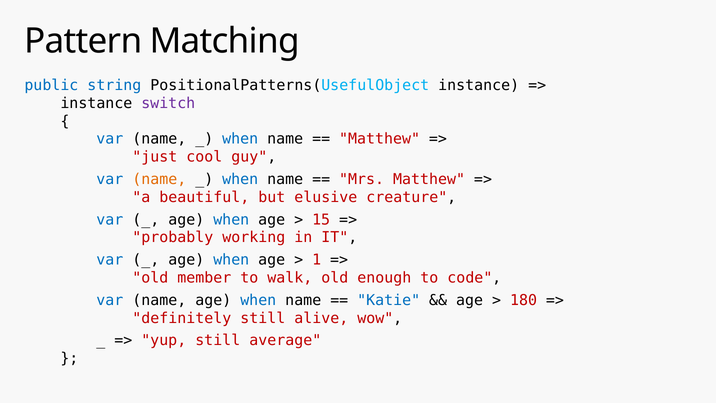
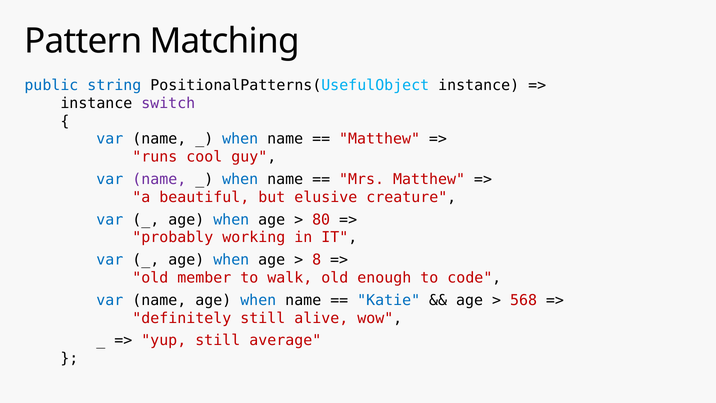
just: just -> runs
name at (159, 179) colour: orange -> purple
15: 15 -> 80
1: 1 -> 8
180: 180 -> 568
